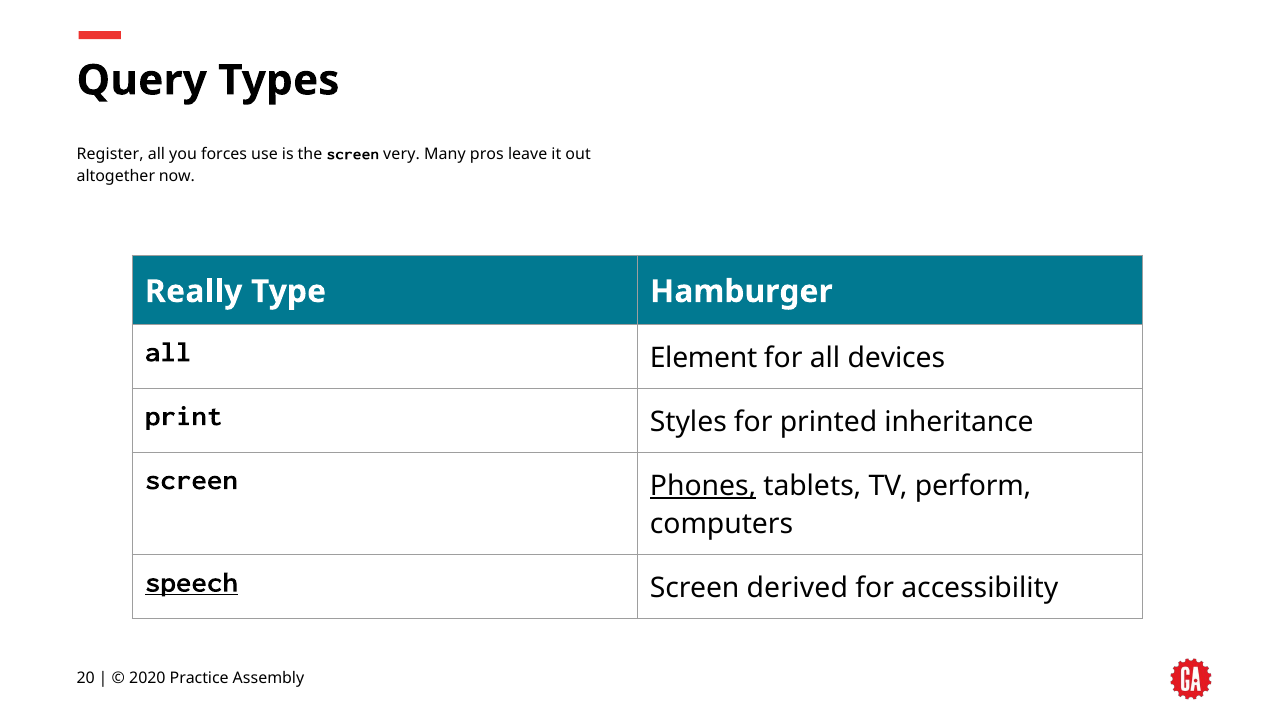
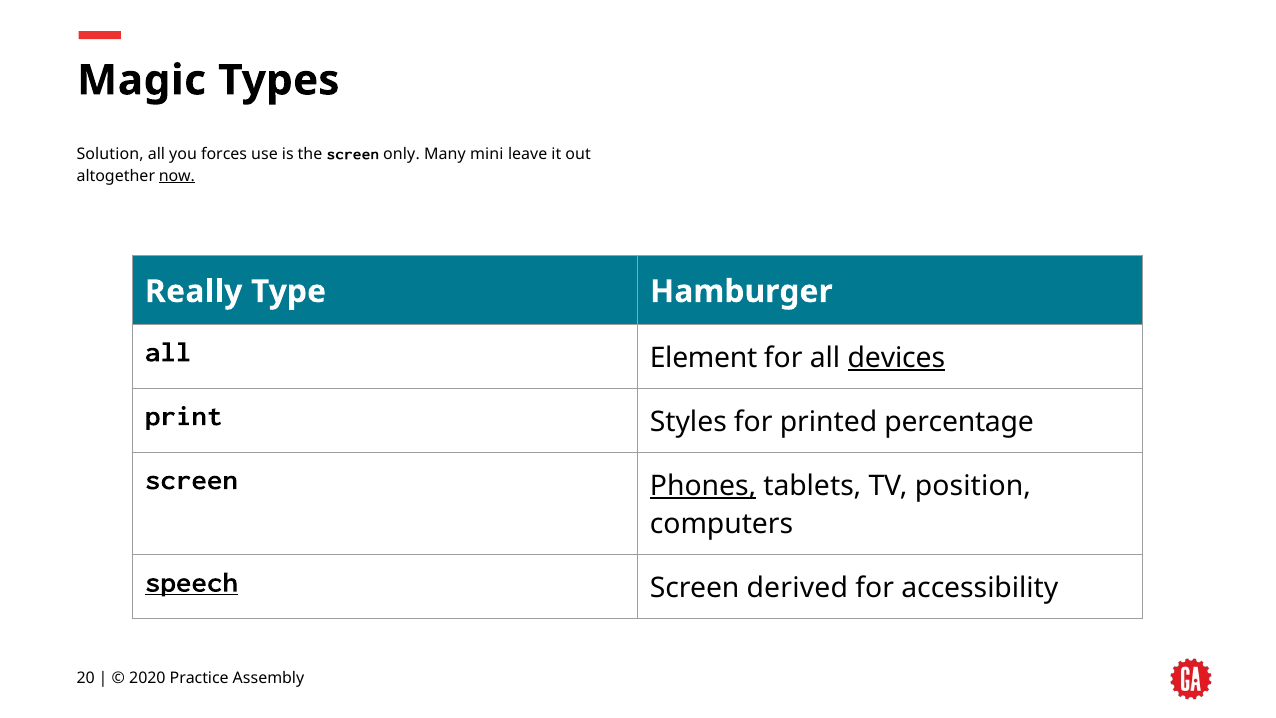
Query: Query -> Magic
Register: Register -> Solution
very: very -> only
pros: pros -> mini
now underline: none -> present
devices underline: none -> present
inheritance: inheritance -> percentage
perform: perform -> position
